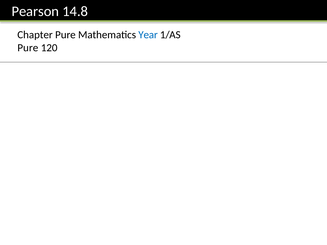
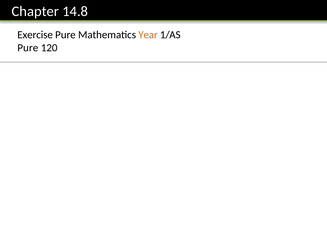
Pearson: Pearson -> Chapter
Chapter: Chapter -> Exercise
Year colour: blue -> orange
